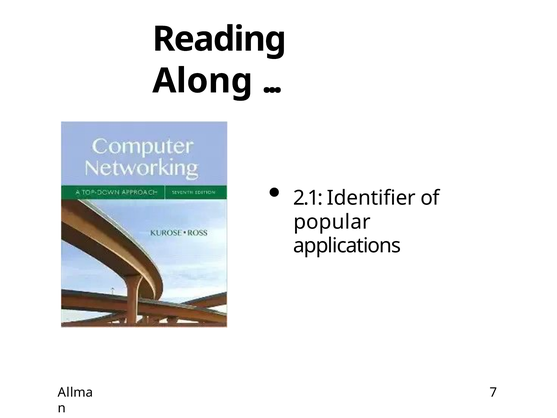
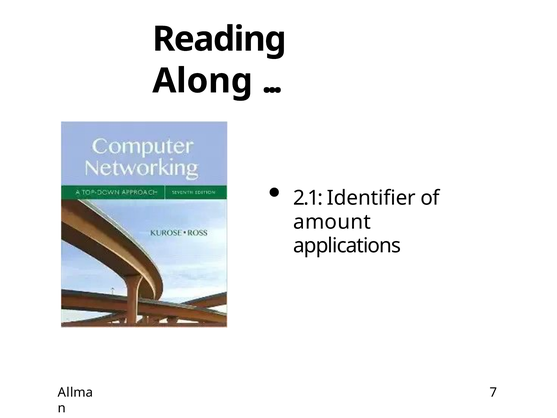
popular: popular -> amount
